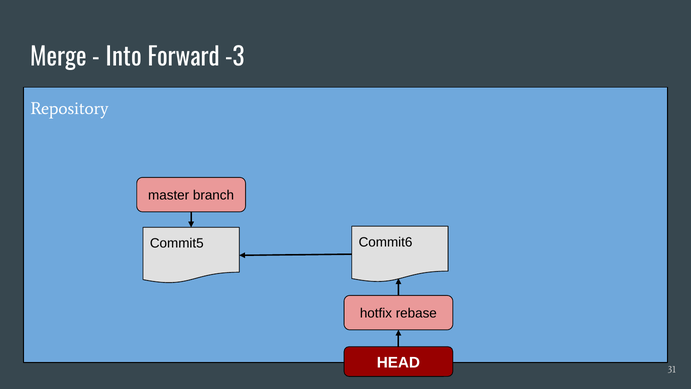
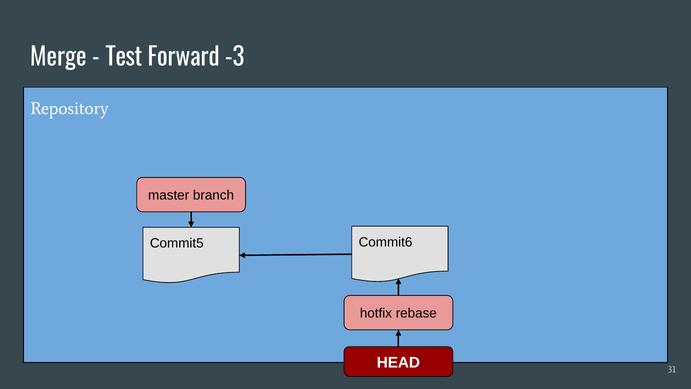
Into: Into -> Test
